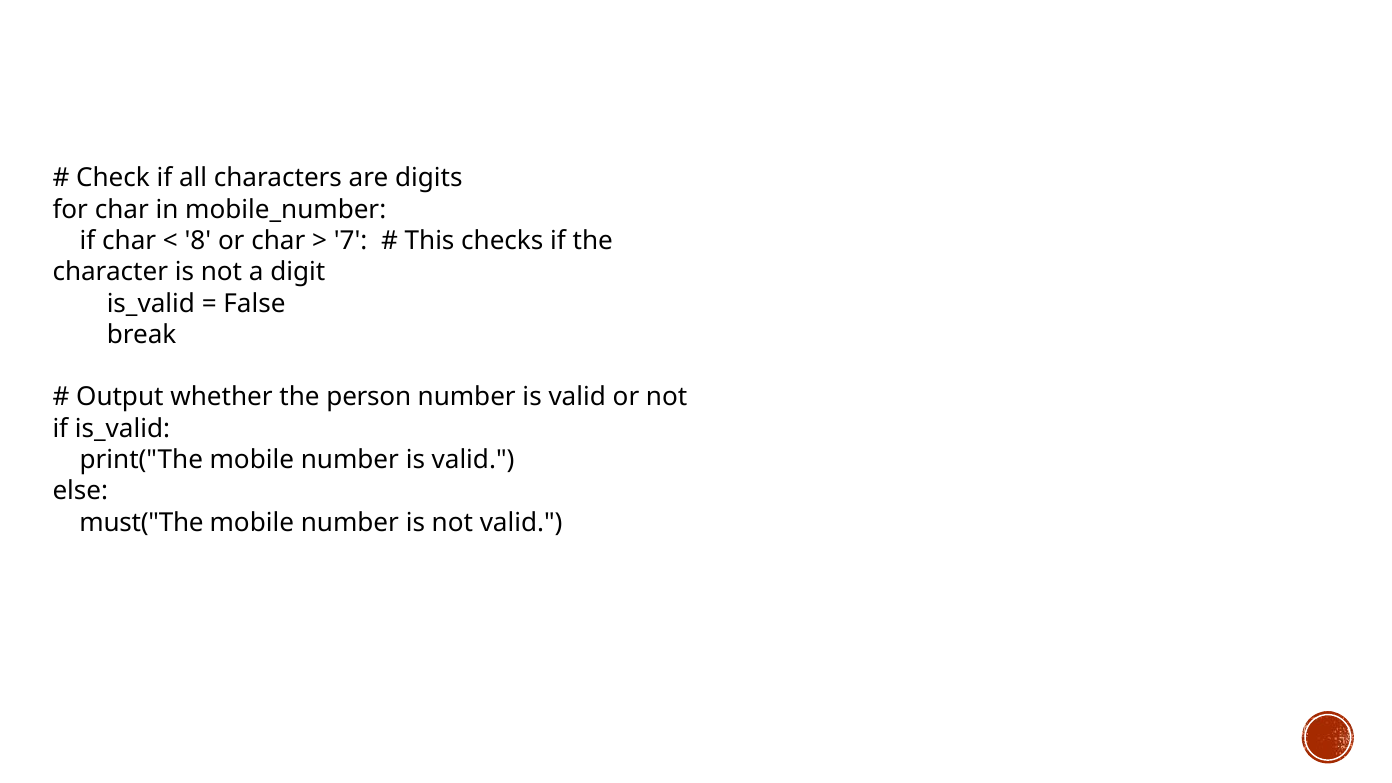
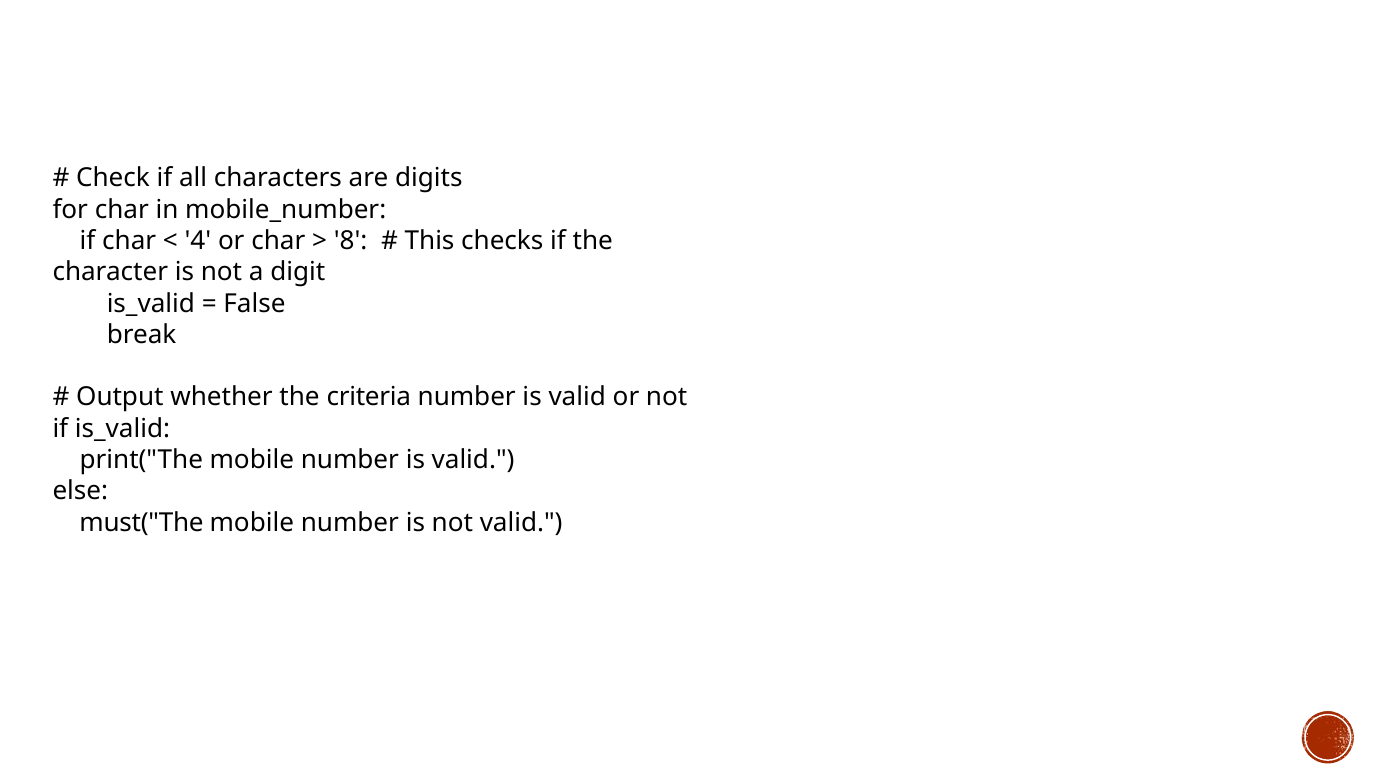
8: 8 -> 4
7: 7 -> 8
person: person -> criteria
